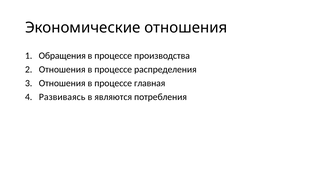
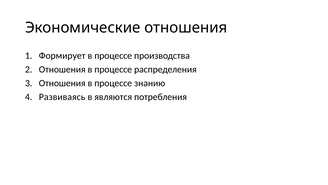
Обращения: Обращения -> Формирует
главная: главная -> знанию
